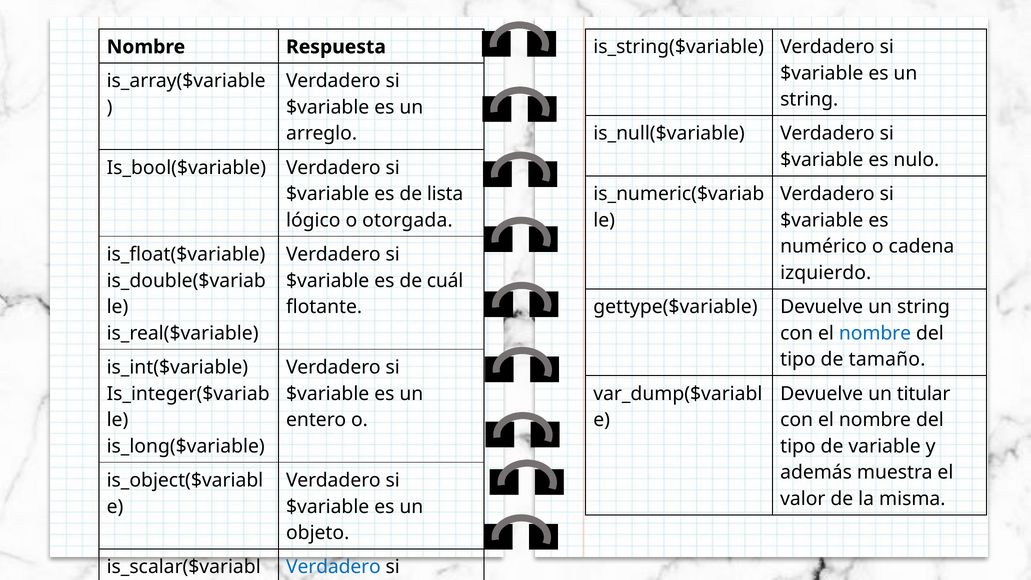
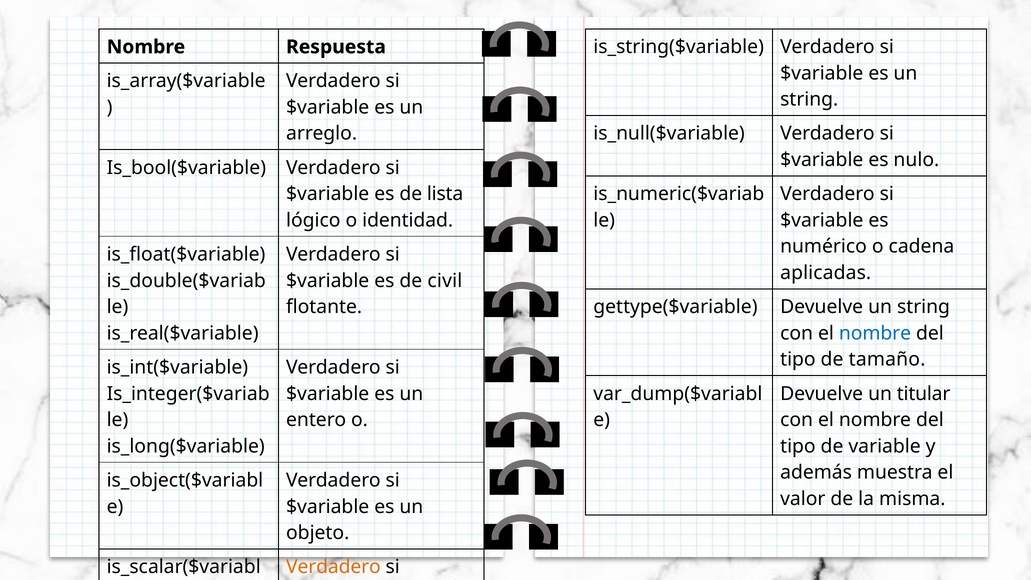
otorgada: otorgada -> identidad
izquierdo: izquierdo -> aplicadas
cuál: cuál -> civil
Verdadero at (333, 567) colour: blue -> orange
